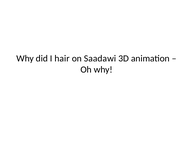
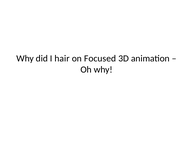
Saadawi: Saadawi -> Focused
